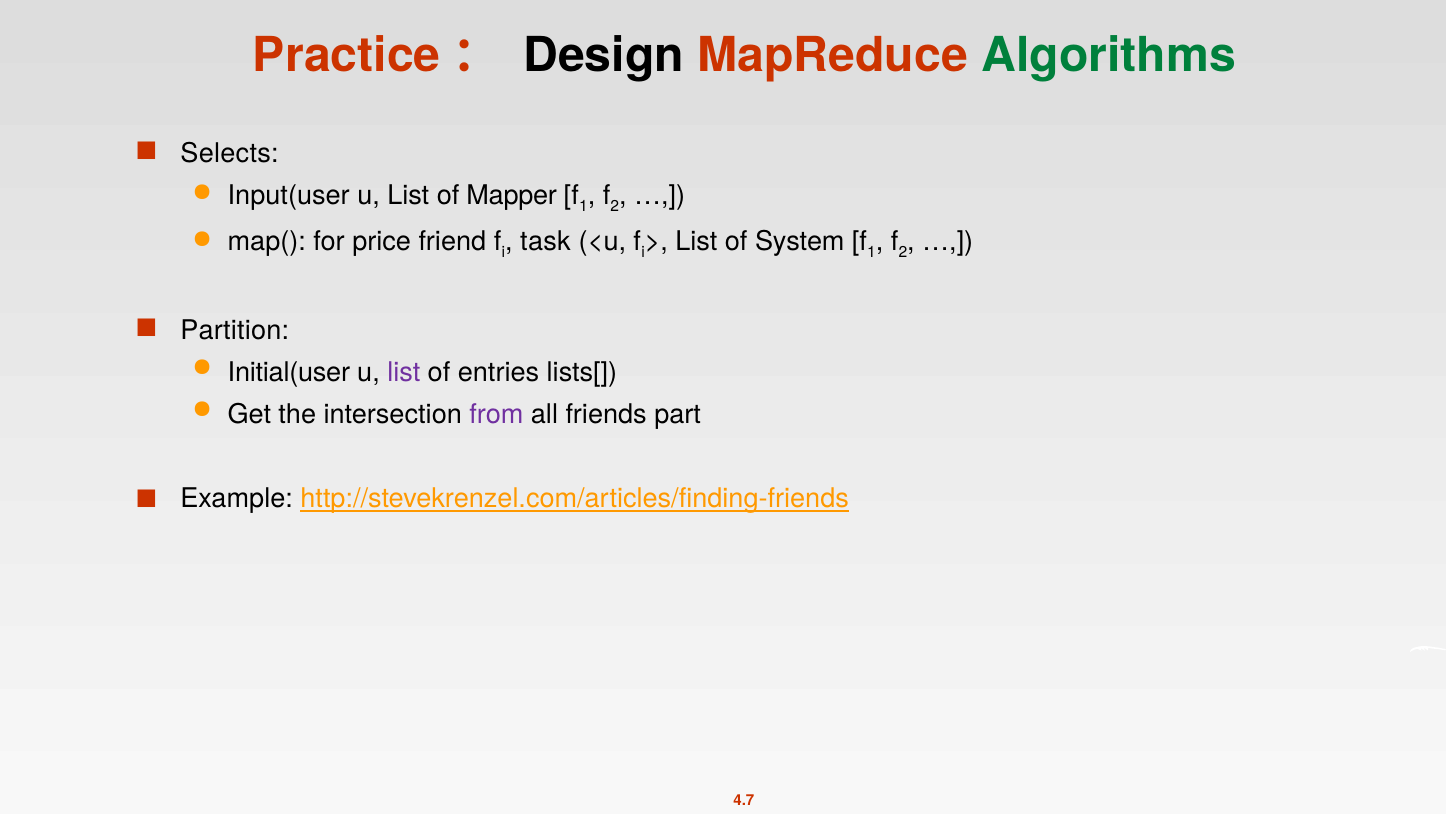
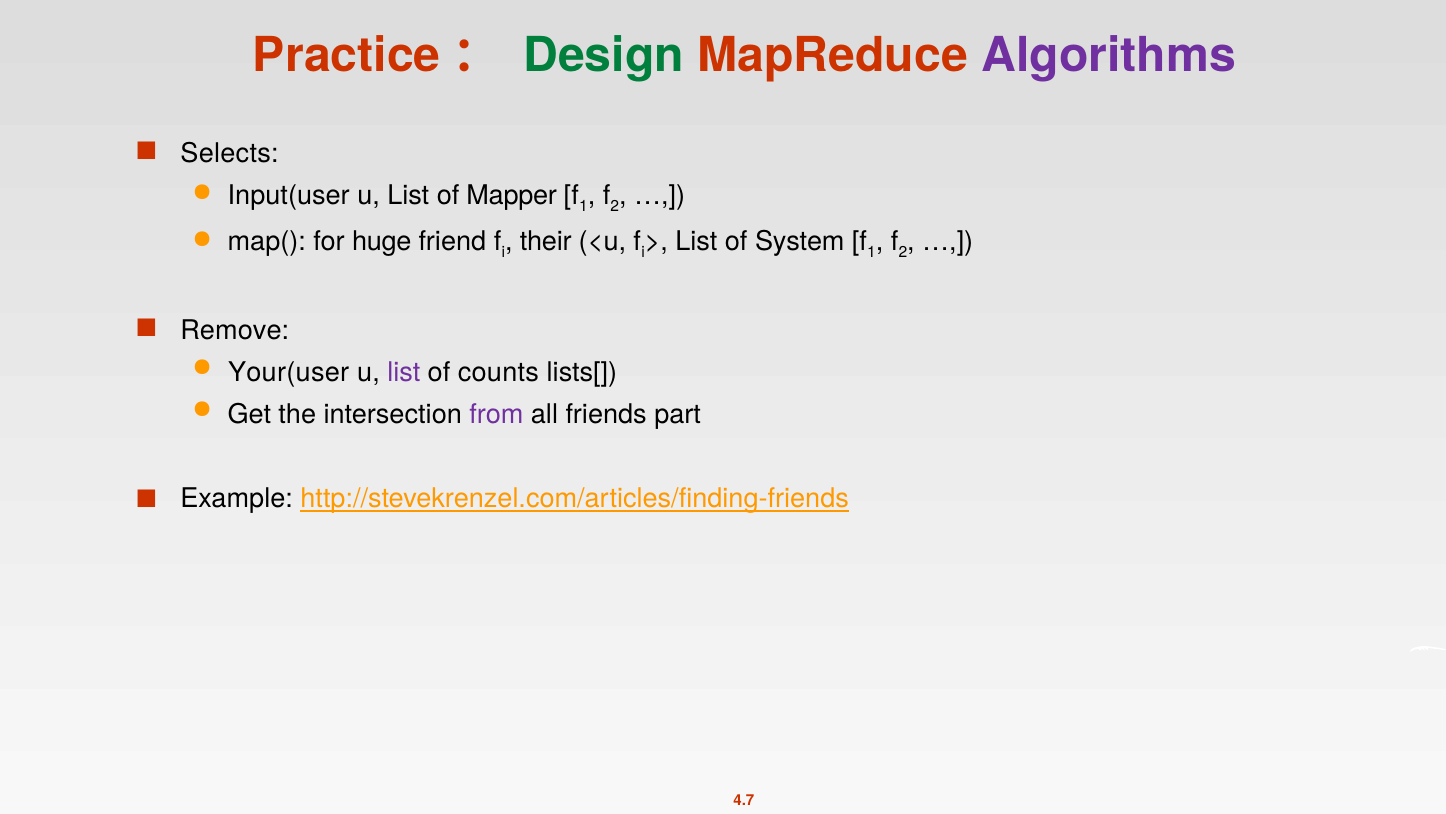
Design colour: black -> green
Algorithms colour: green -> purple
price: price -> huge
task: task -> their
Partition: Partition -> Remove
Initial(user: Initial(user -> Your(user
entries: entries -> counts
